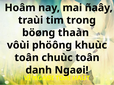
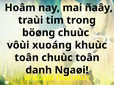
böøng thaàn: thaàn -> chuùc
phöông: phöông -> xuoáng
